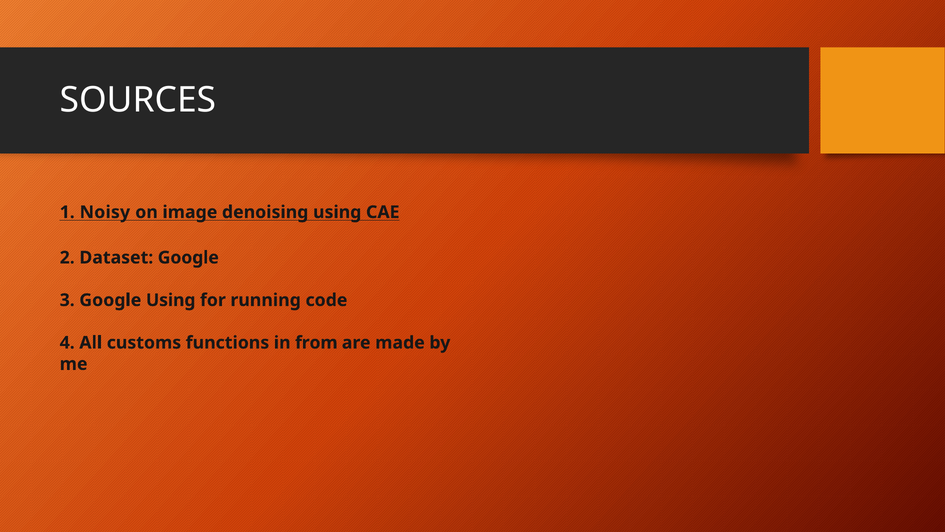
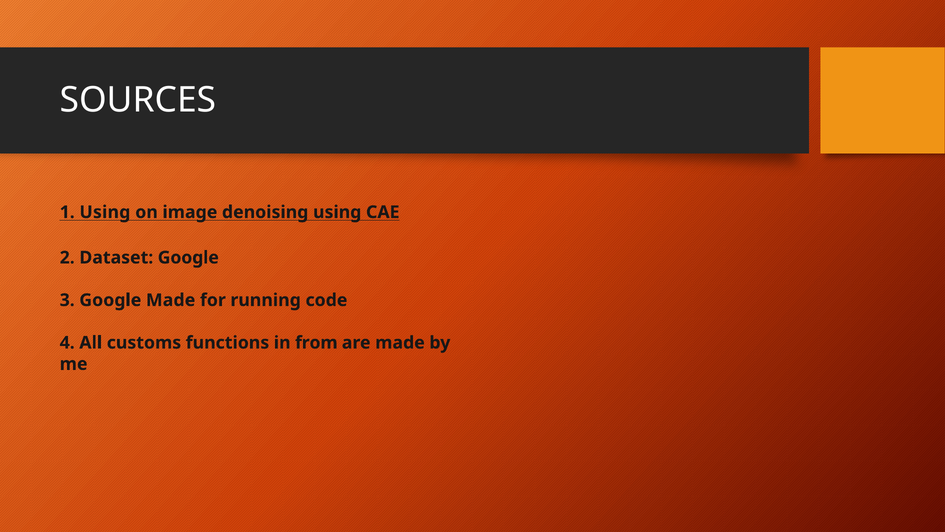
1 Noisy: Noisy -> Using
Google Using: Using -> Made
